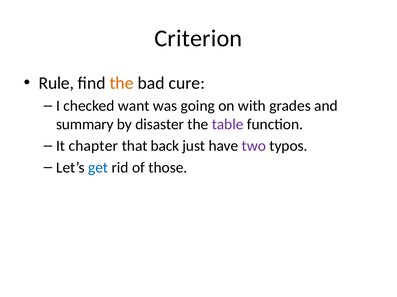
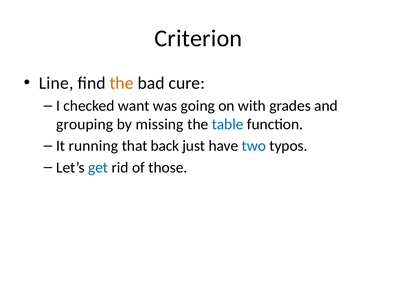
Rule: Rule -> Line
summary: summary -> grouping
disaster: disaster -> missing
table colour: purple -> blue
chapter: chapter -> running
two colour: purple -> blue
